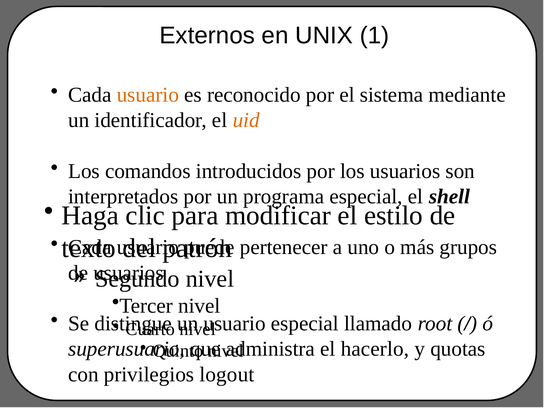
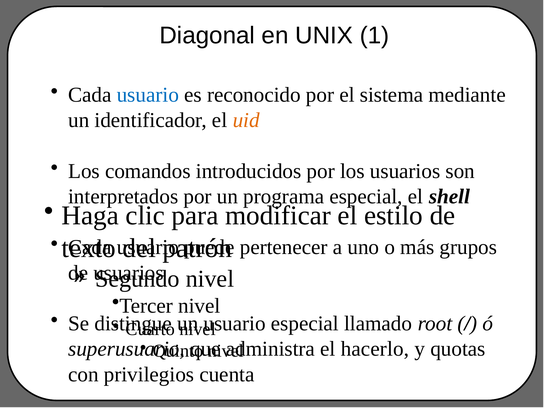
Externos: Externos -> Diagonal
usuario at (148, 95) colour: orange -> blue
logout: logout -> cuenta
